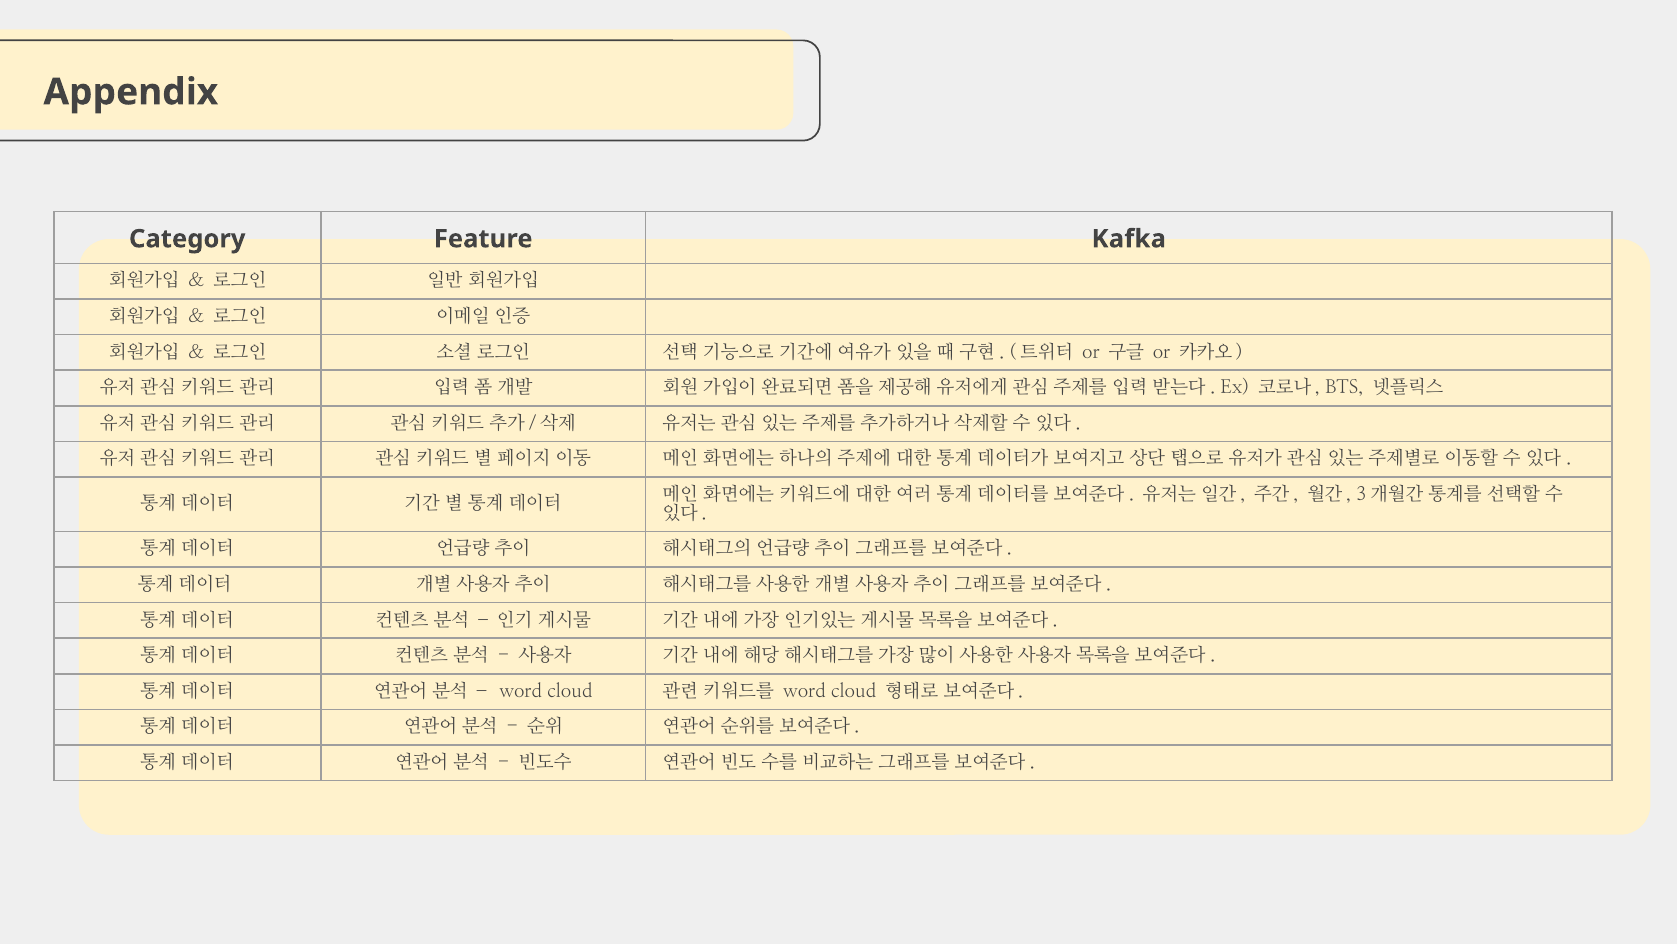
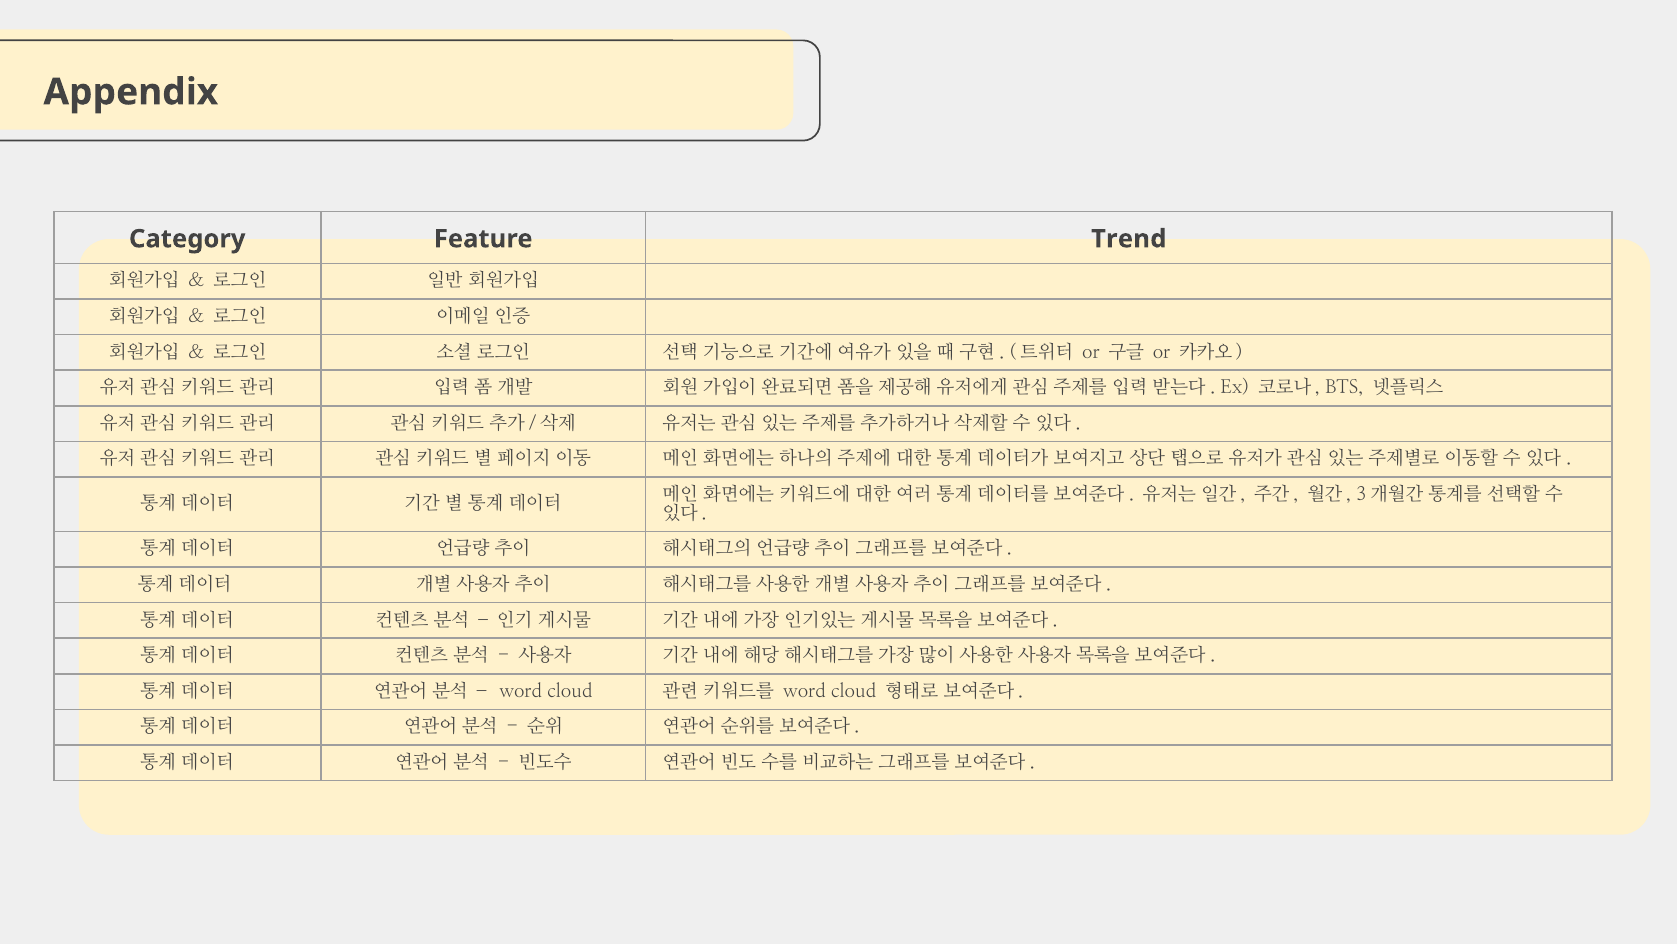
Kafka: Kafka -> Trend
